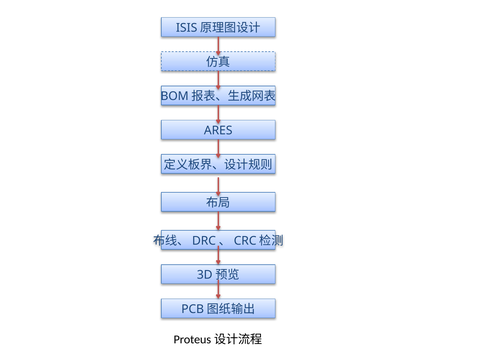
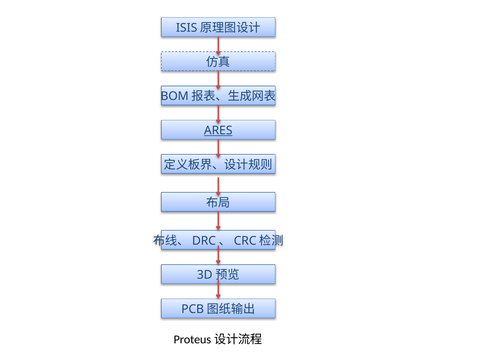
ARES underline: none -> present
